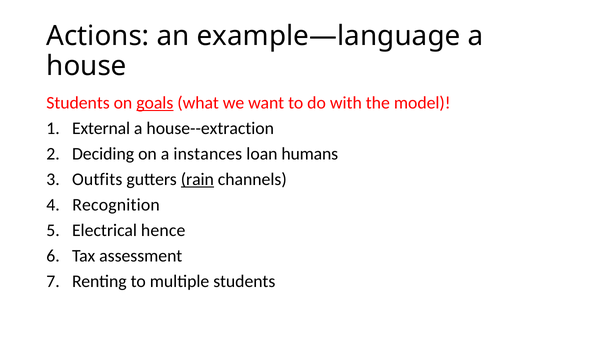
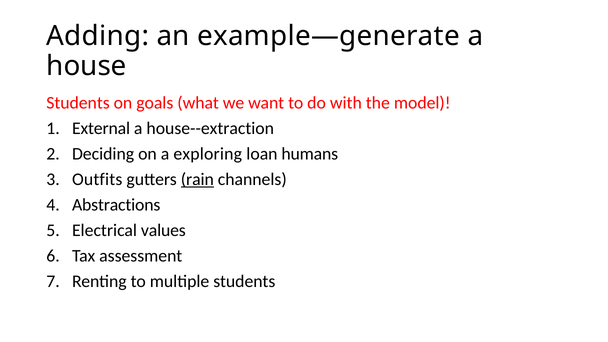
Actions: Actions -> Adding
example—language: example—language -> example—generate
goals underline: present -> none
instances: instances -> exploring
Recognition: Recognition -> Abstractions
hence: hence -> values
